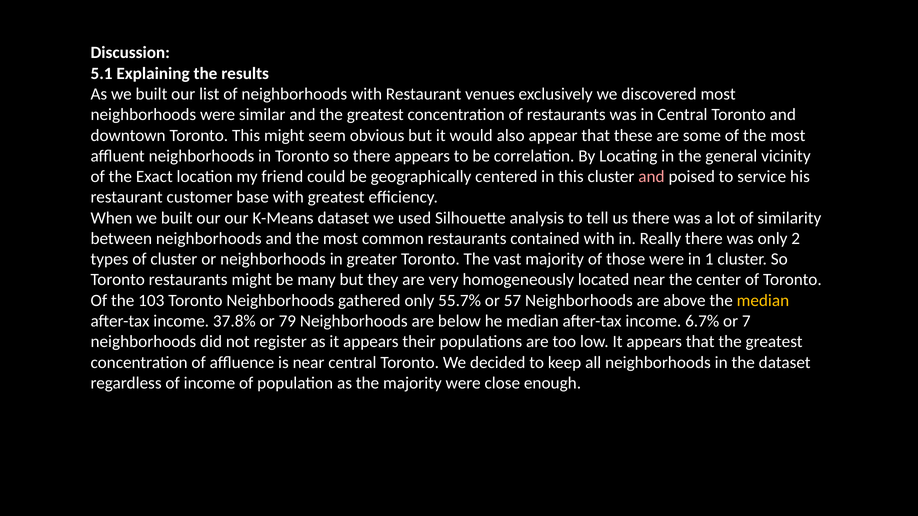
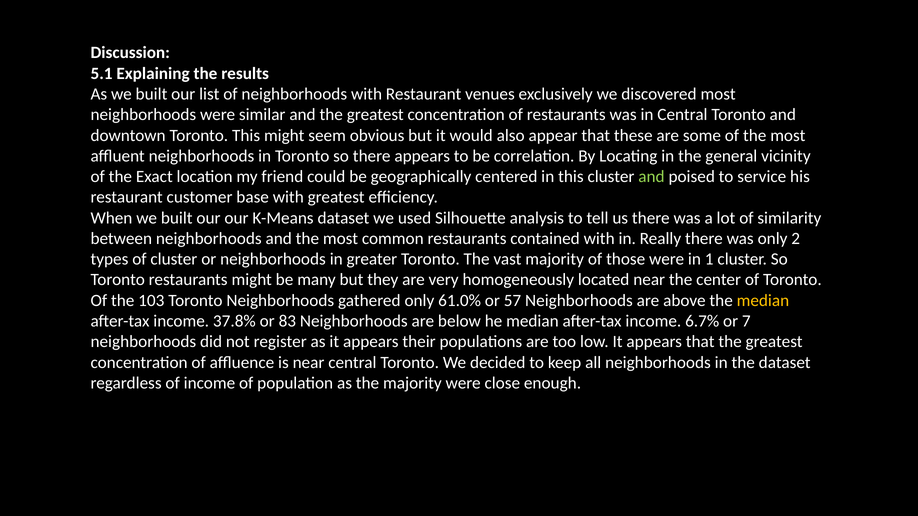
and at (651, 177) colour: pink -> light green
55.7%: 55.7% -> 61.0%
79: 79 -> 83
